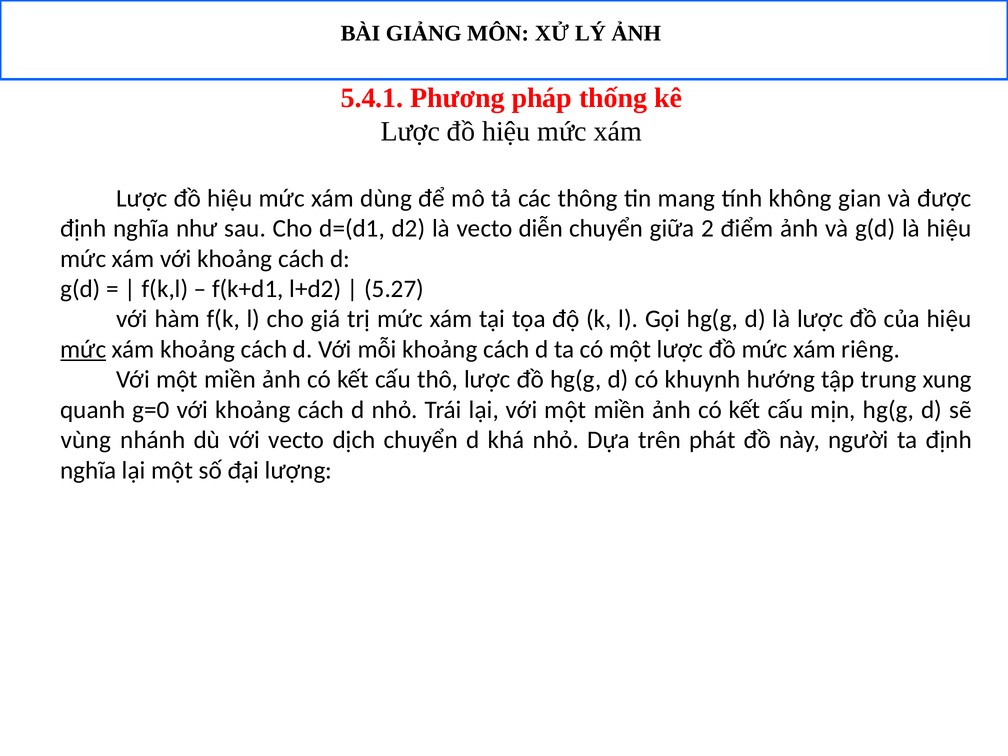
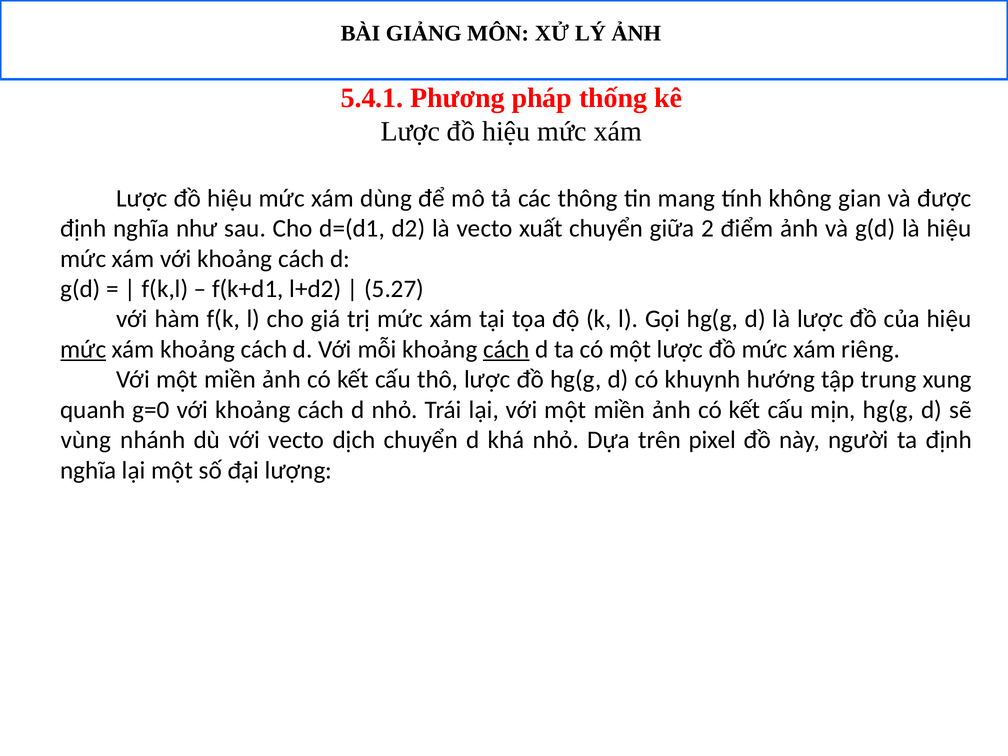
diễn: diễn -> xuất
cách at (506, 349) underline: none -> present
phát: phát -> pixel
